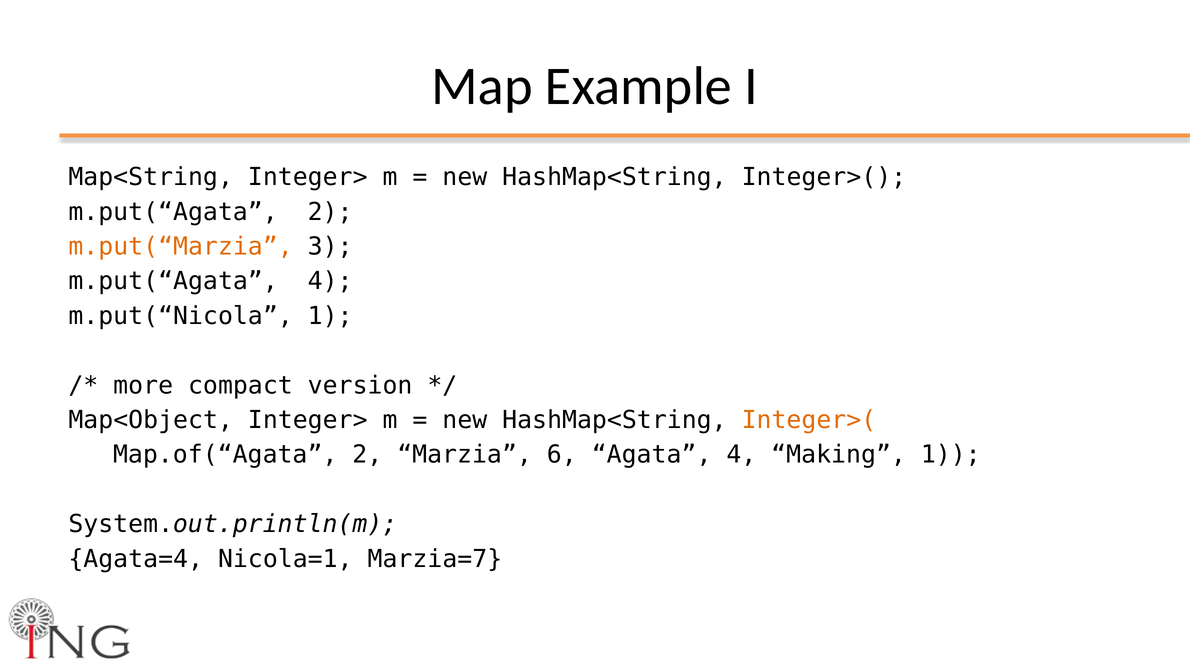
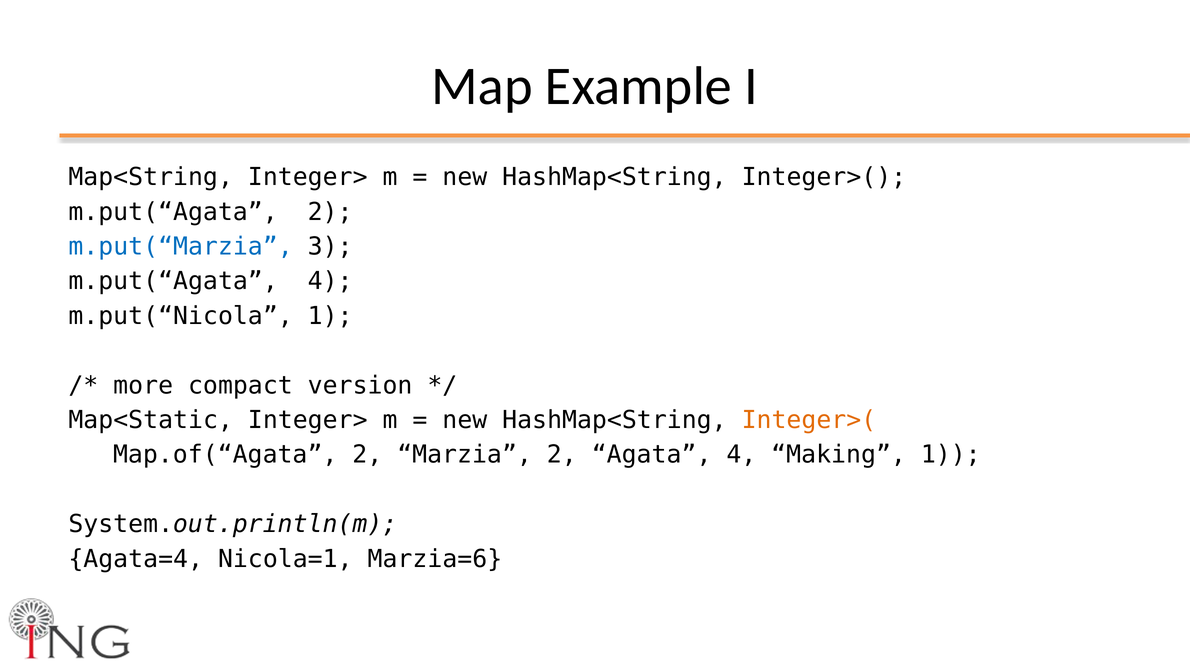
m.put(“Marzia colour: orange -> blue
Map<Object: Map<Object -> Map<Static
Marzia 6: 6 -> 2
Marzia=7: Marzia=7 -> Marzia=6
